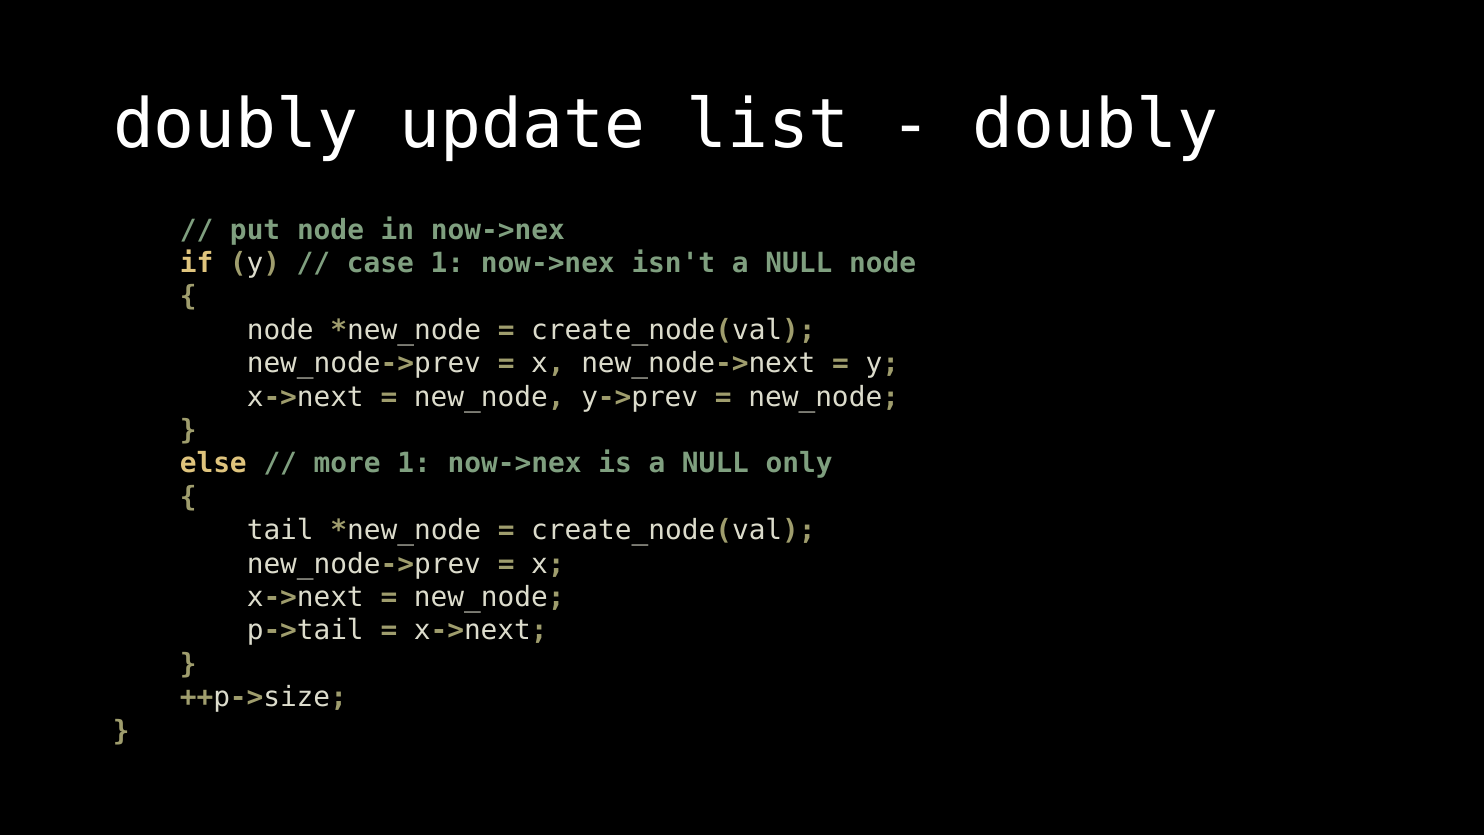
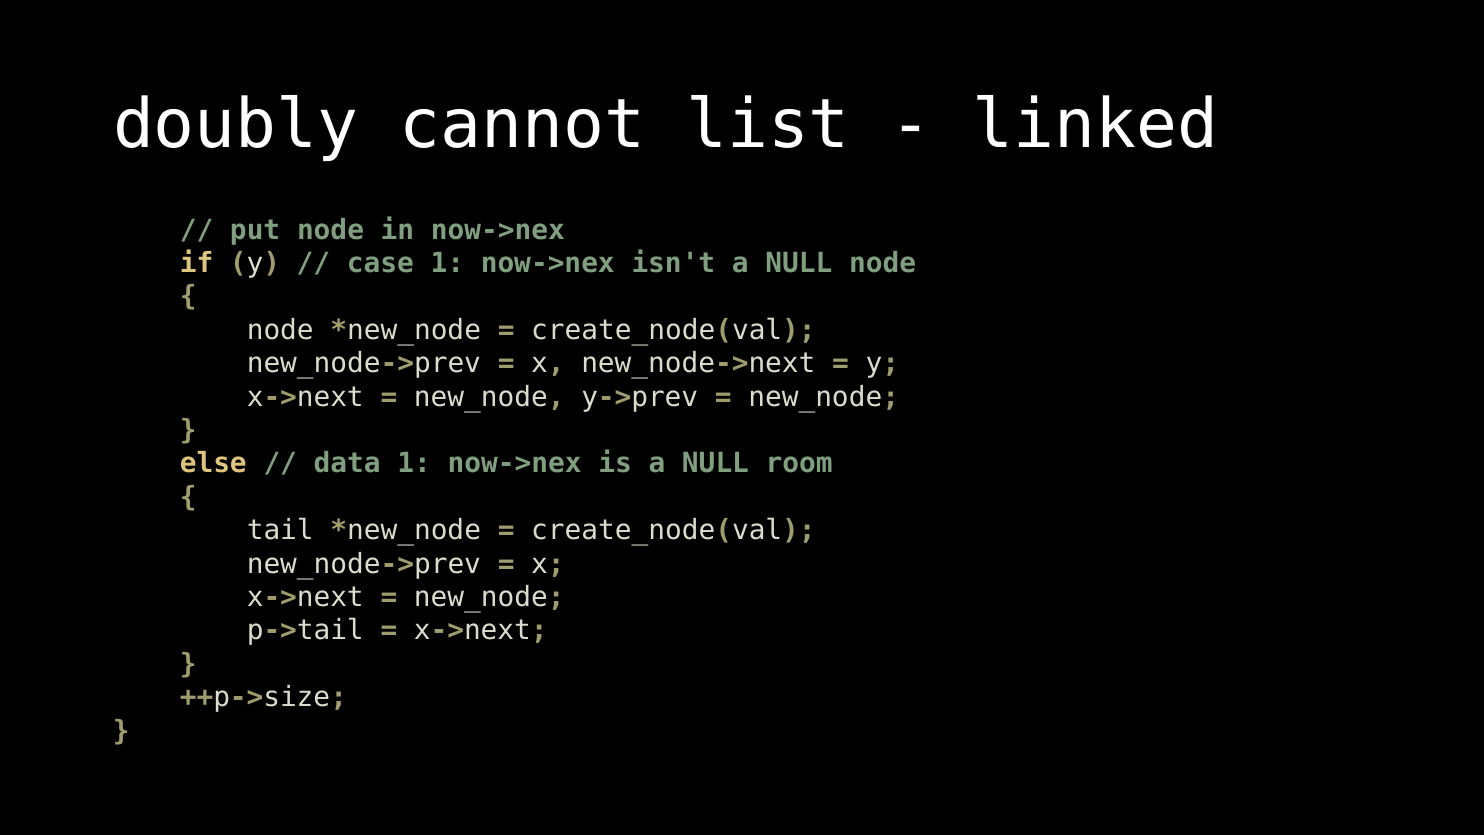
update: update -> cannot
doubly at (1096, 125): doubly -> linked
more: more -> data
only: only -> room
